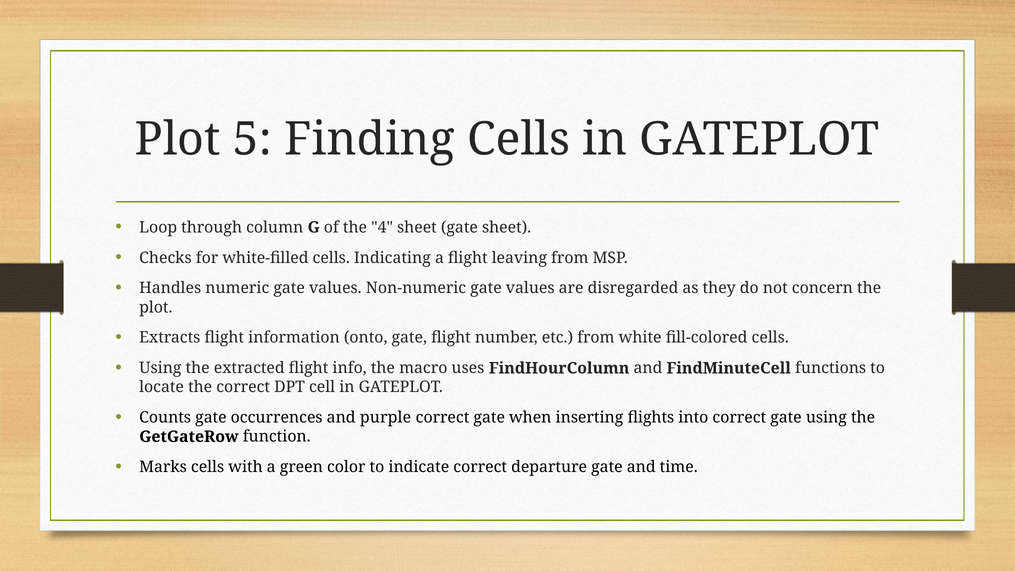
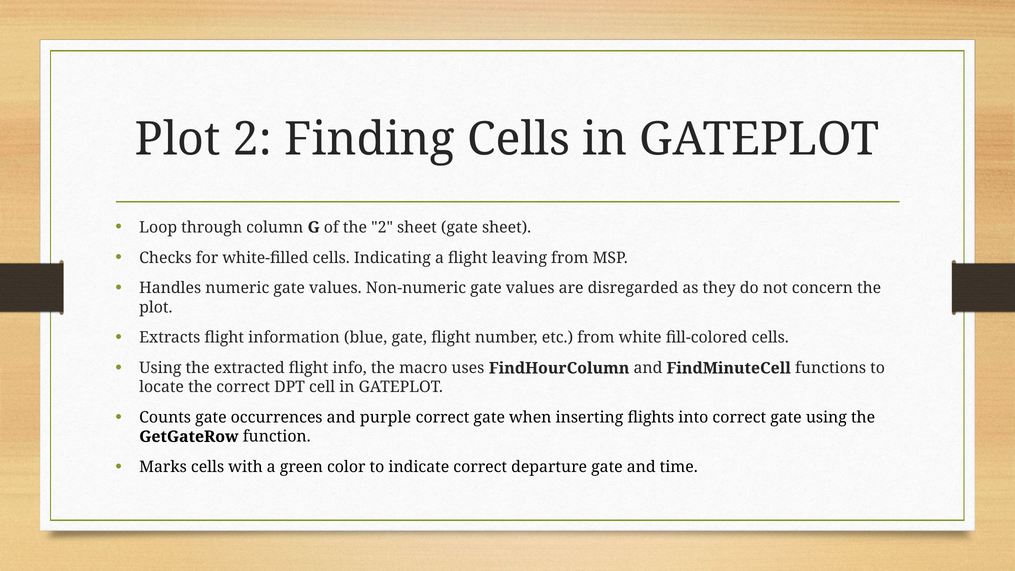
Plot 5: 5 -> 2
the 4: 4 -> 2
onto: onto -> blue
